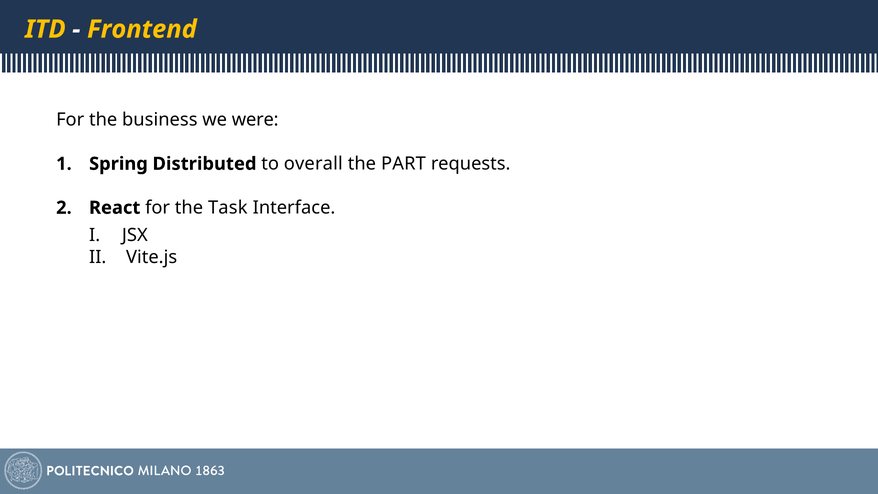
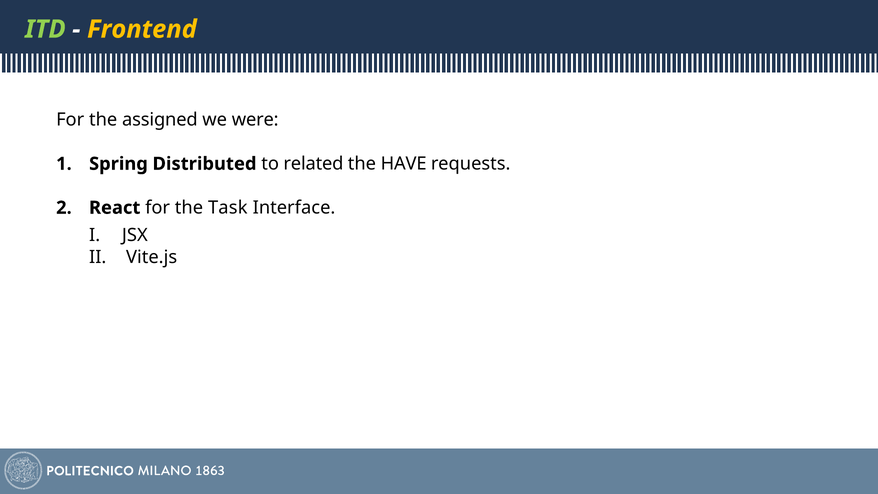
ITD colour: yellow -> light green
business: business -> assigned
overall: overall -> related
PART: PART -> HAVE
